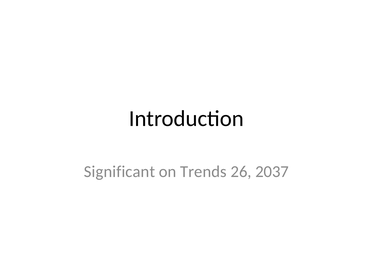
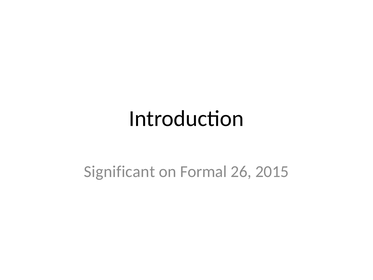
Trends: Trends -> Formal
2037: 2037 -> 2015
